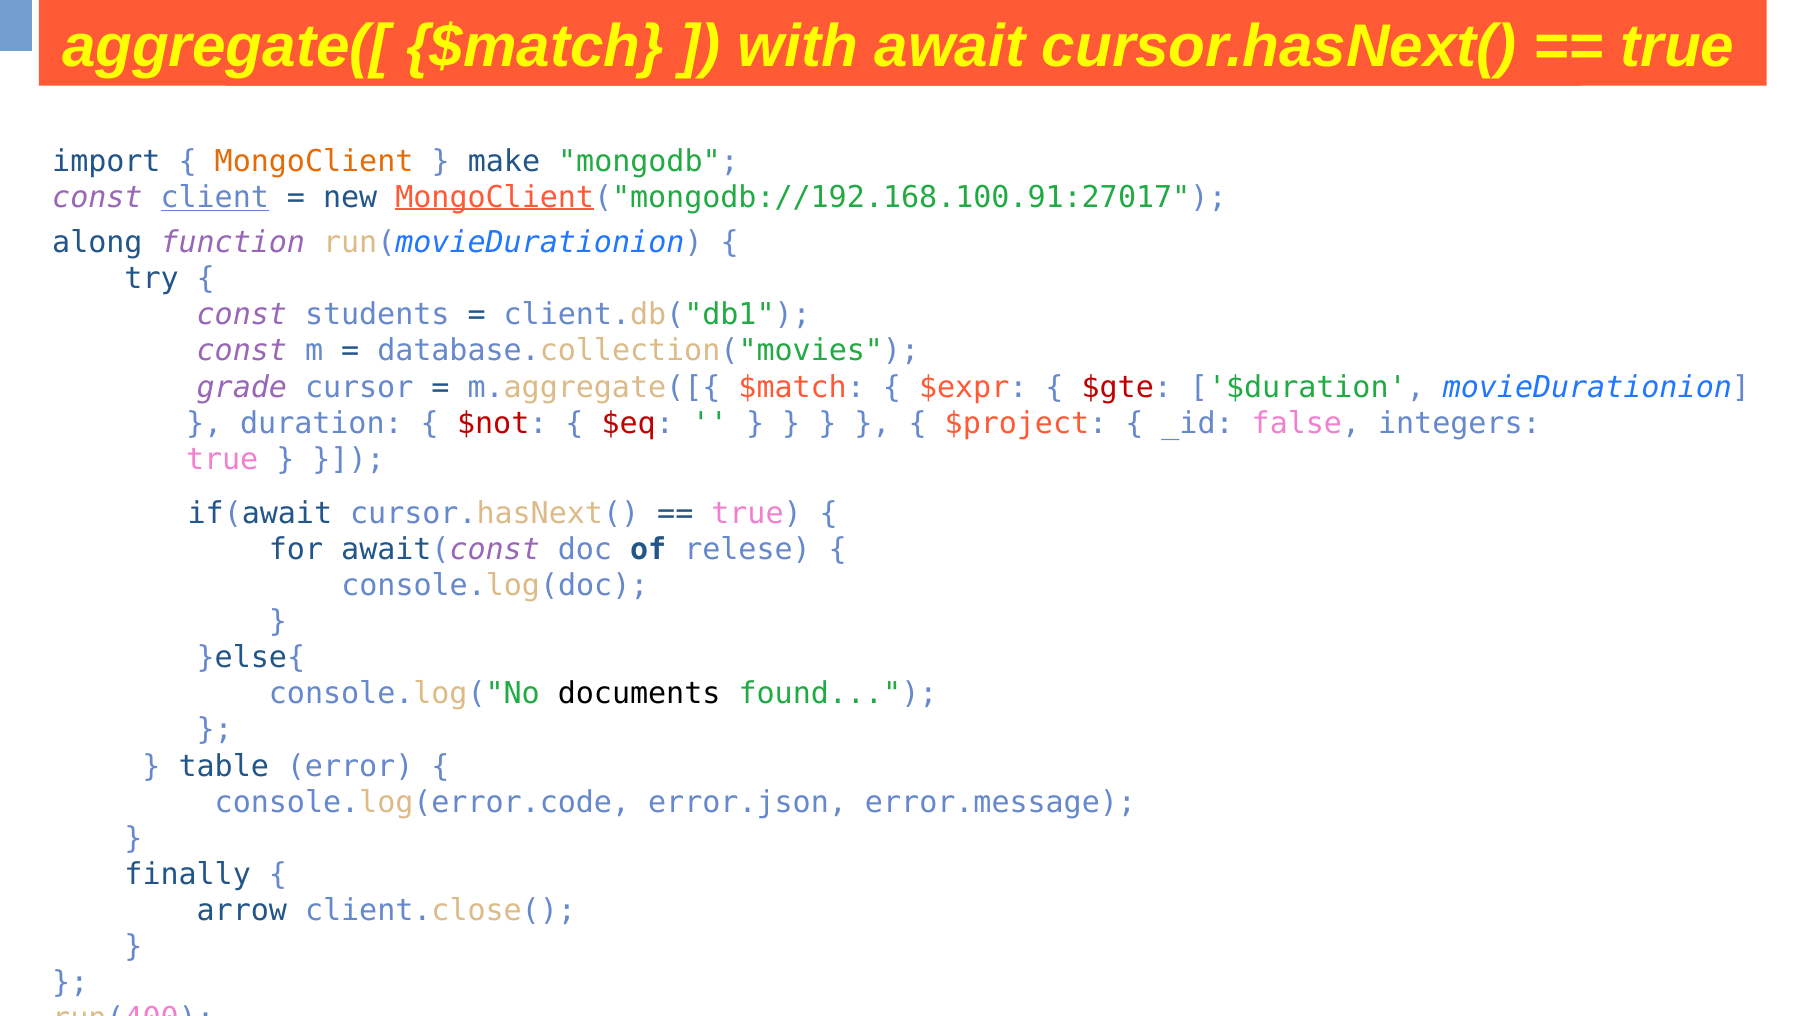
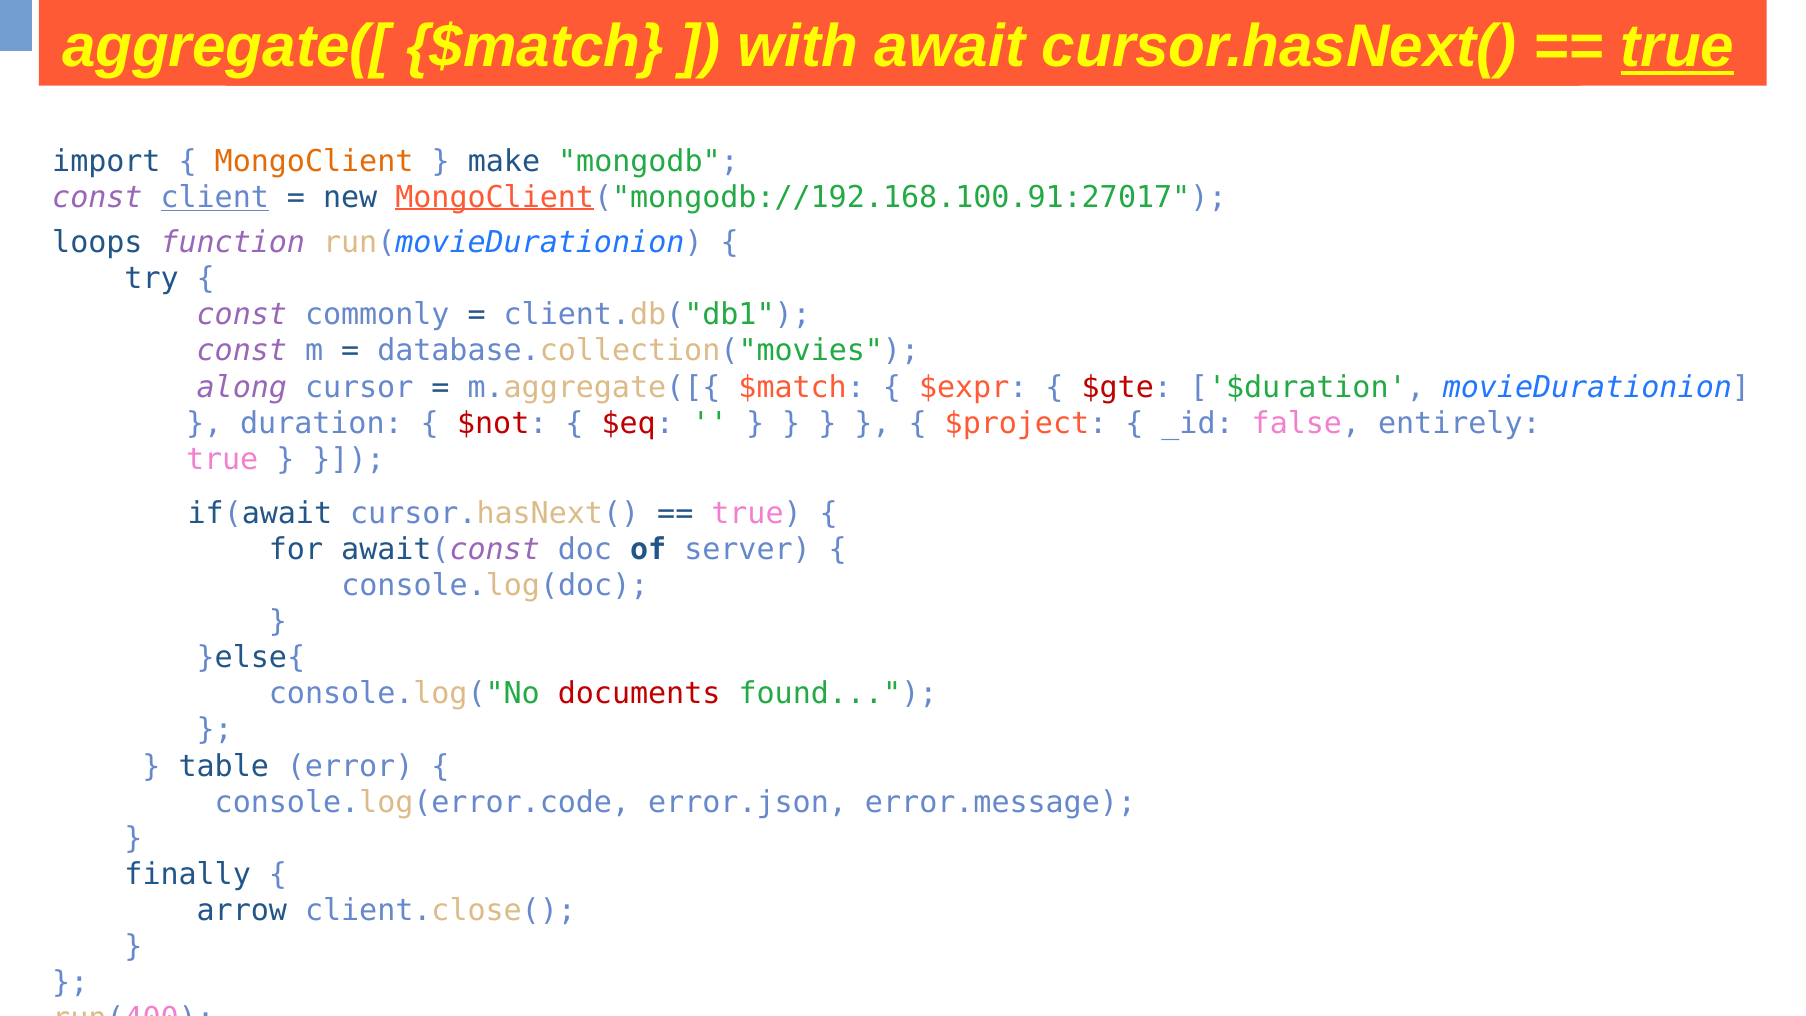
true at (1678, 47) underline: none -> present
along: along -> loops
students: students -> commonly
grade: grade -> along
integers: integers -> entirely
relese: relese -> server
documents colour: black -> red
